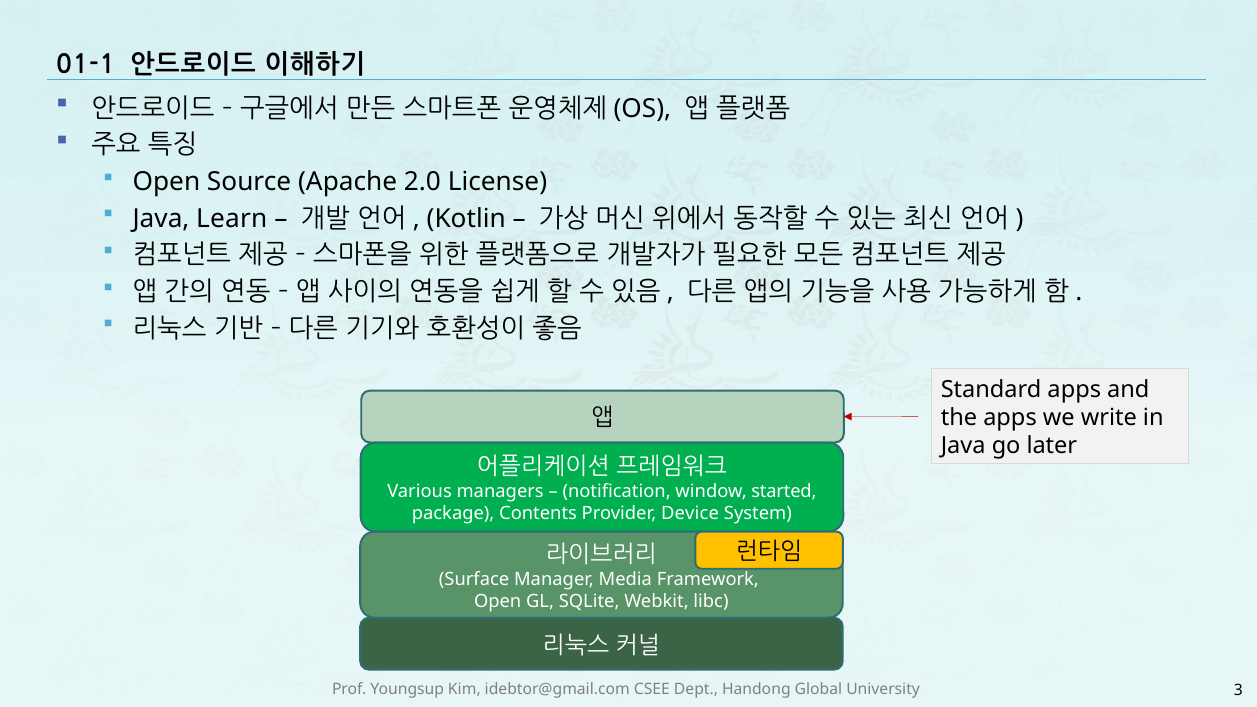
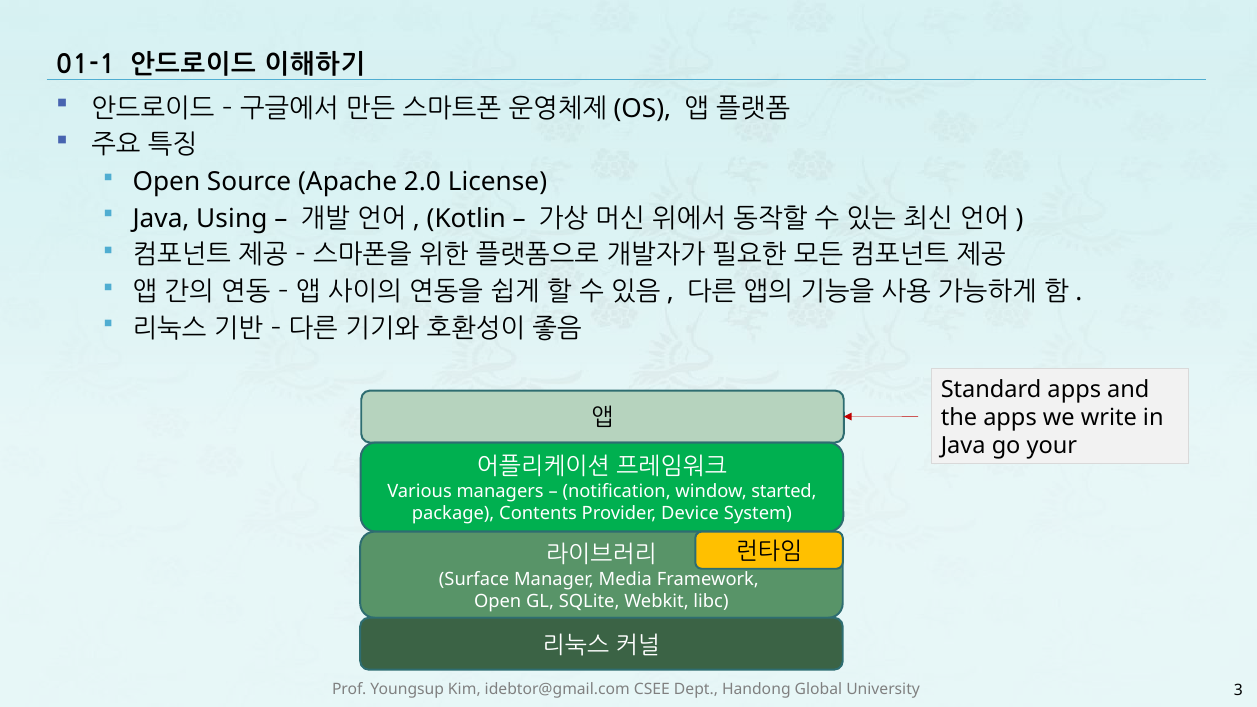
Learn: Learn -> Using
later: later -> your
